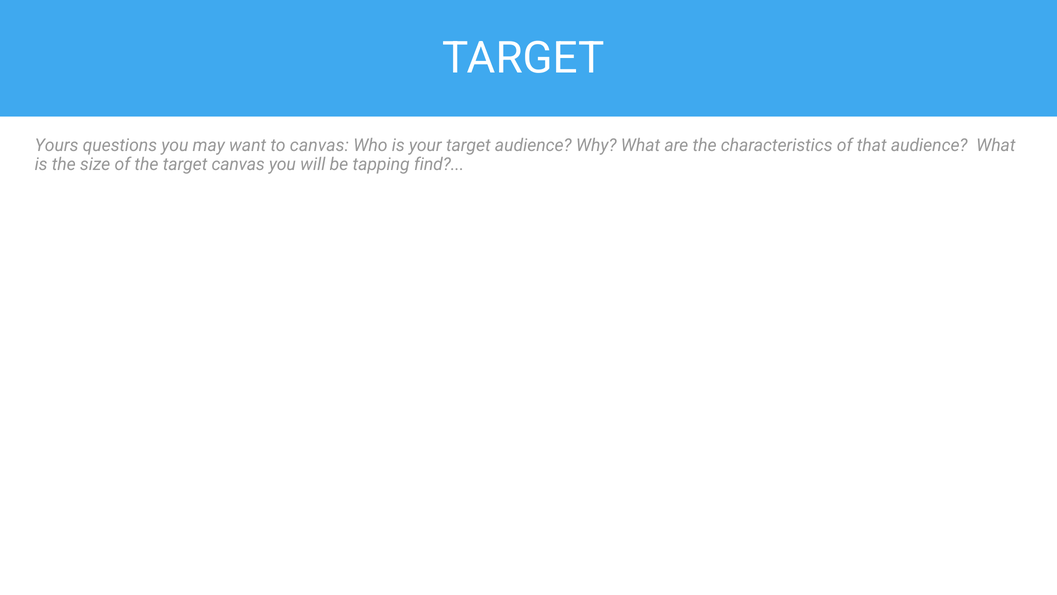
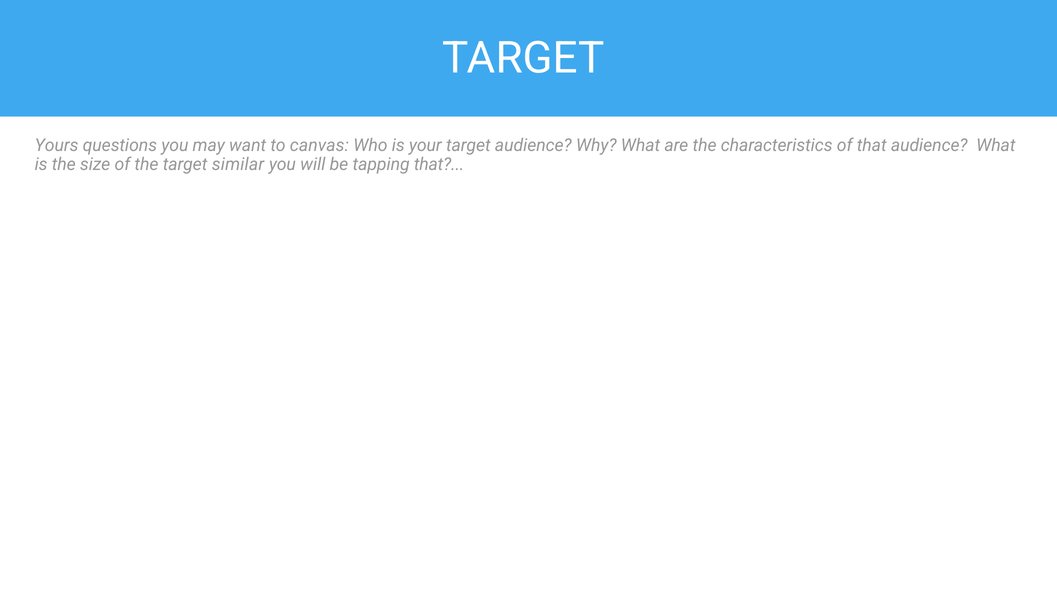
target canvas: canvas -> similar
tapping find: find -> that
